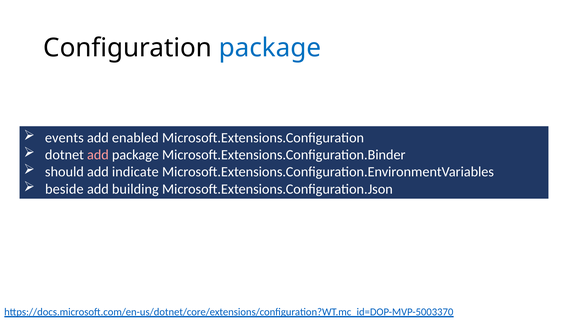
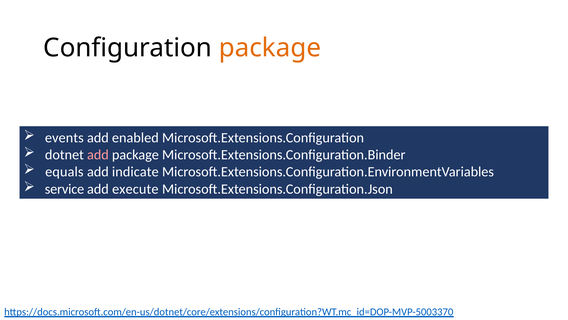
package at (270, 48) colour: blue -> orange
should: should -> equals
beside: beside -> service
building: building -> execute
